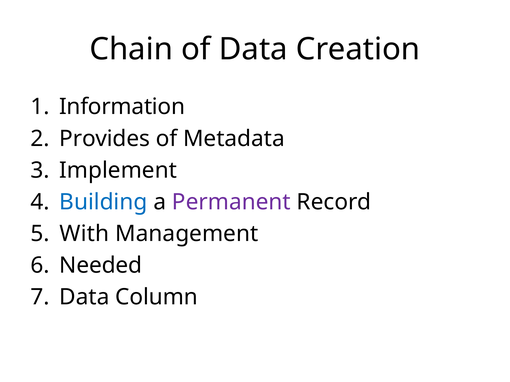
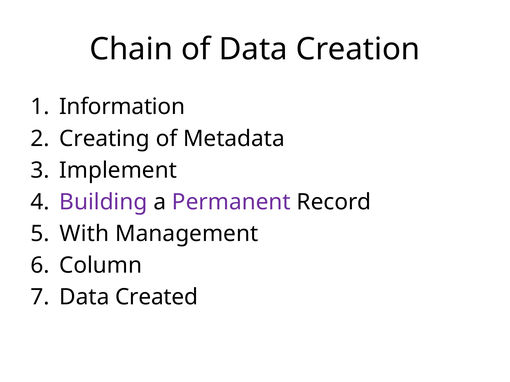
Provides: Provides -> Creating
Building colour: blue -> purple
Needed: Needed -> Column
Column: Column -> Created
